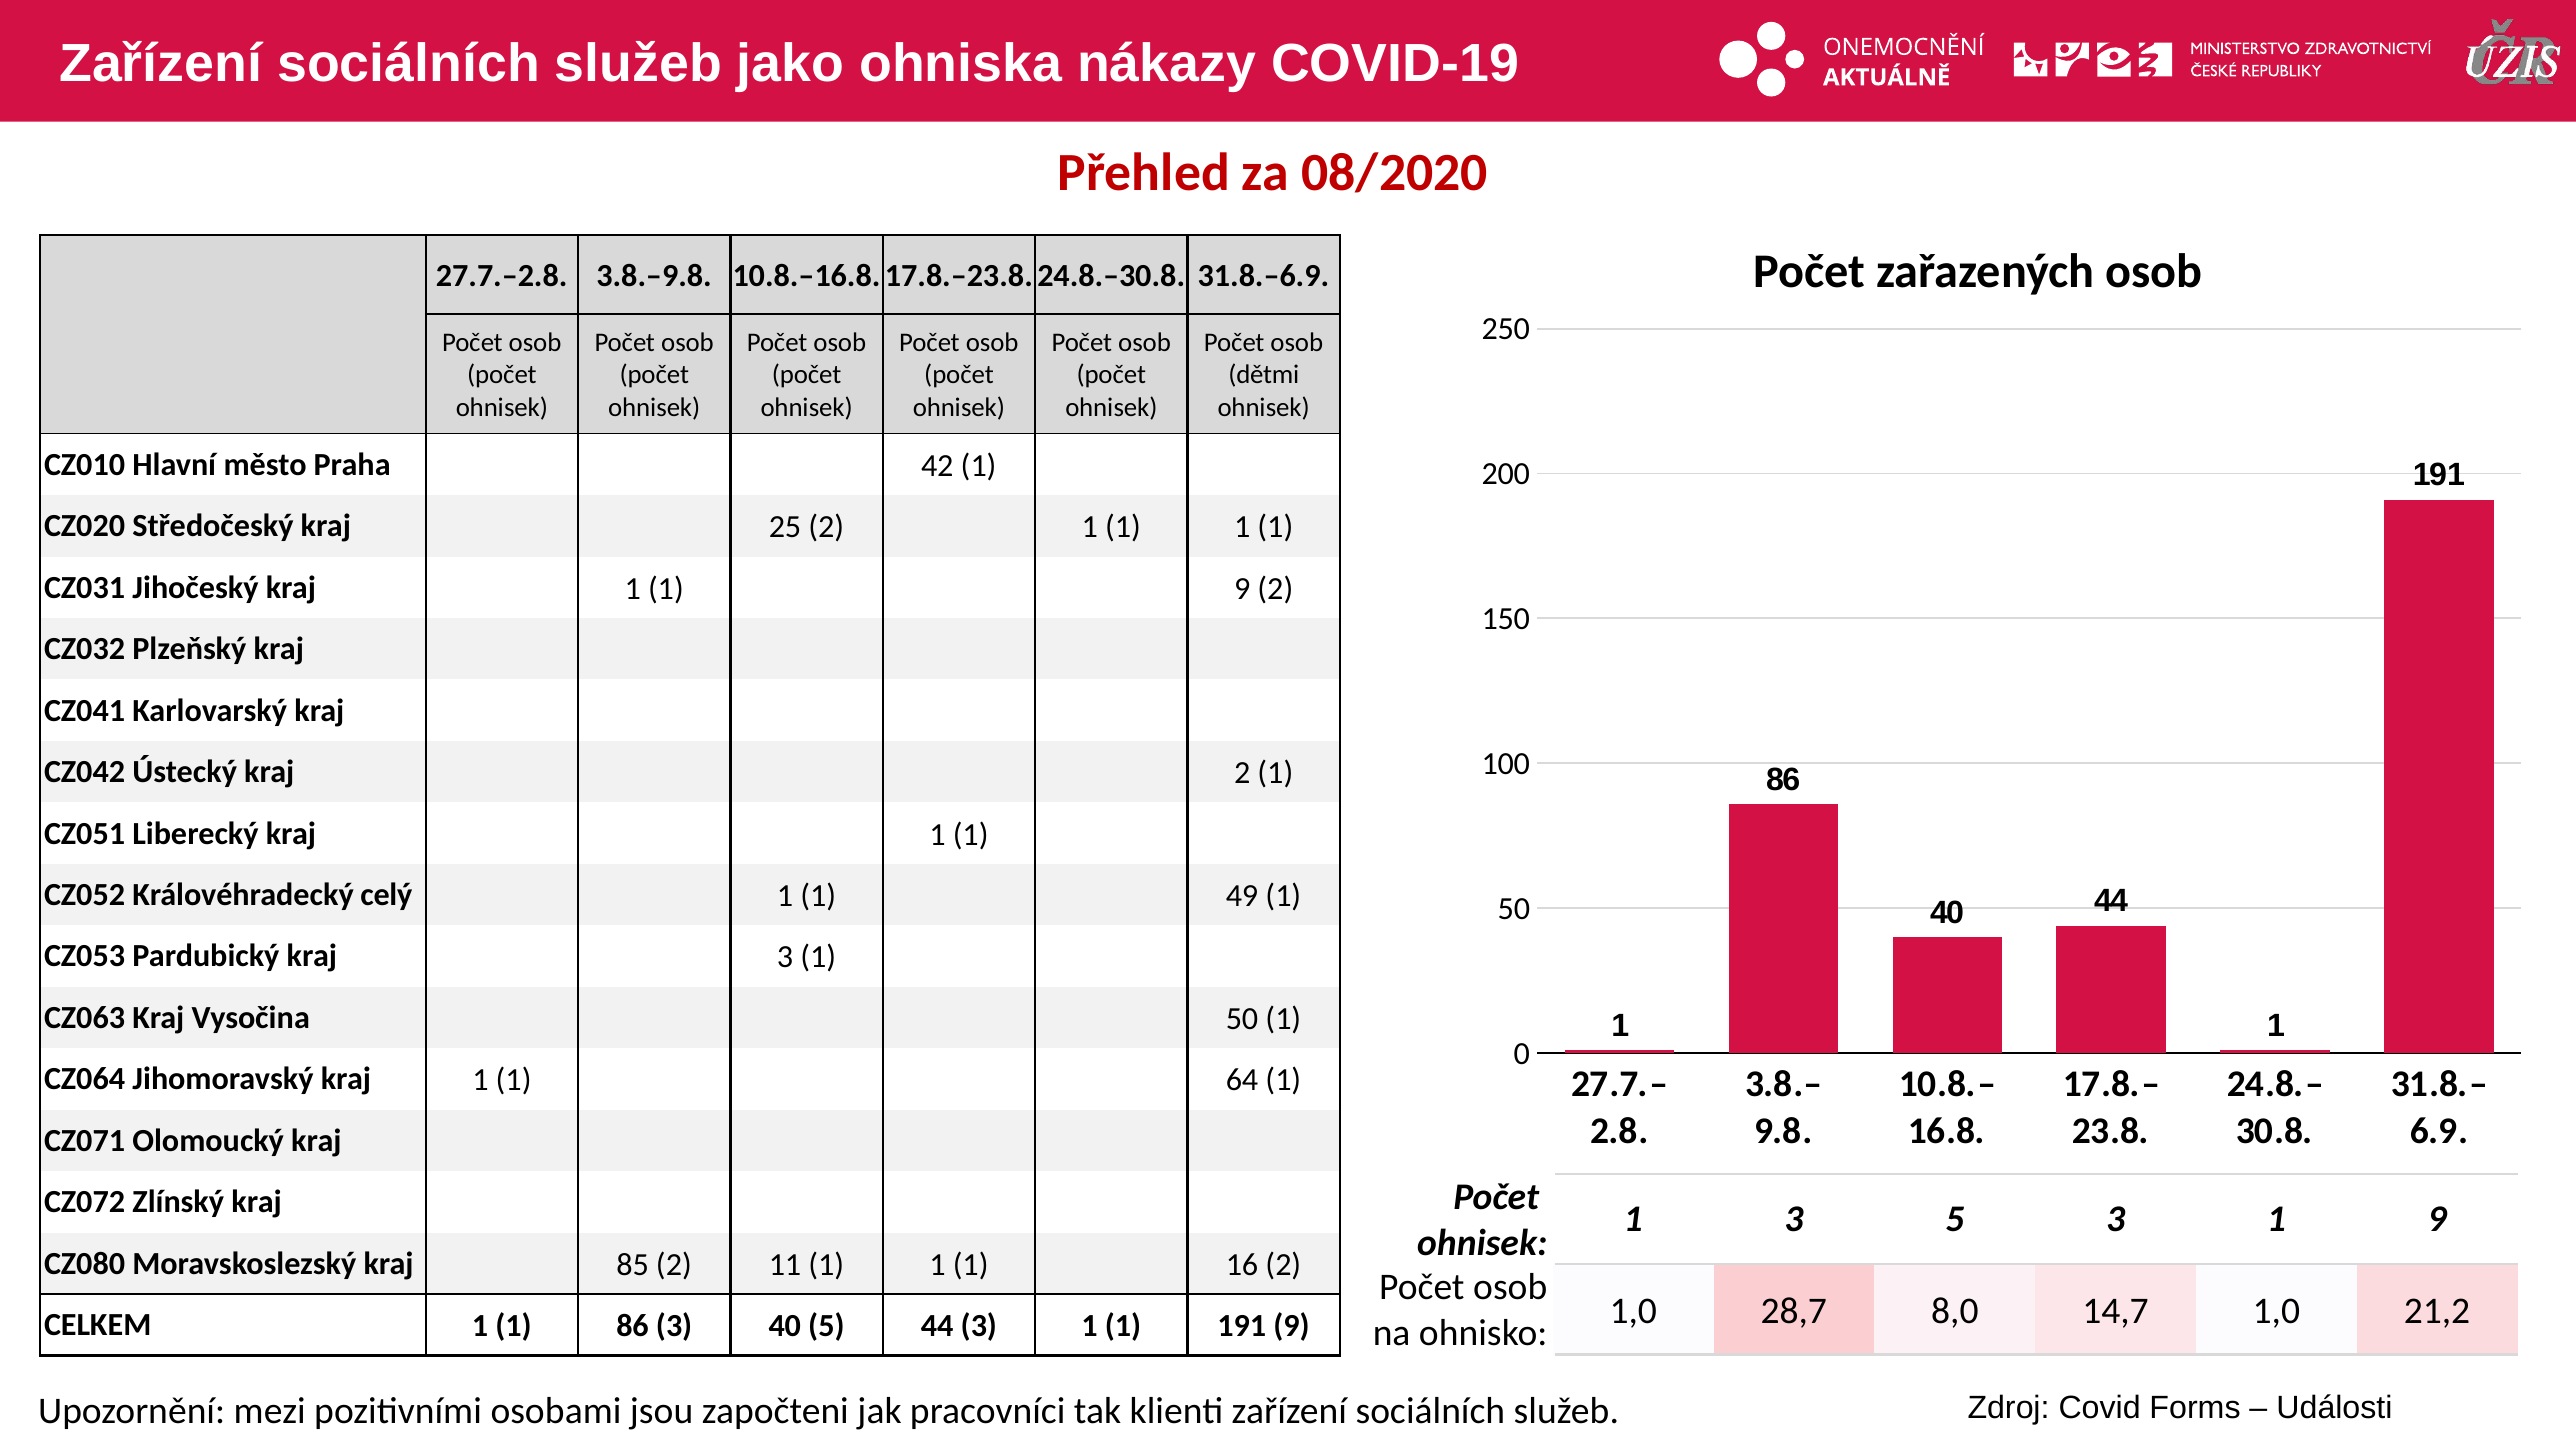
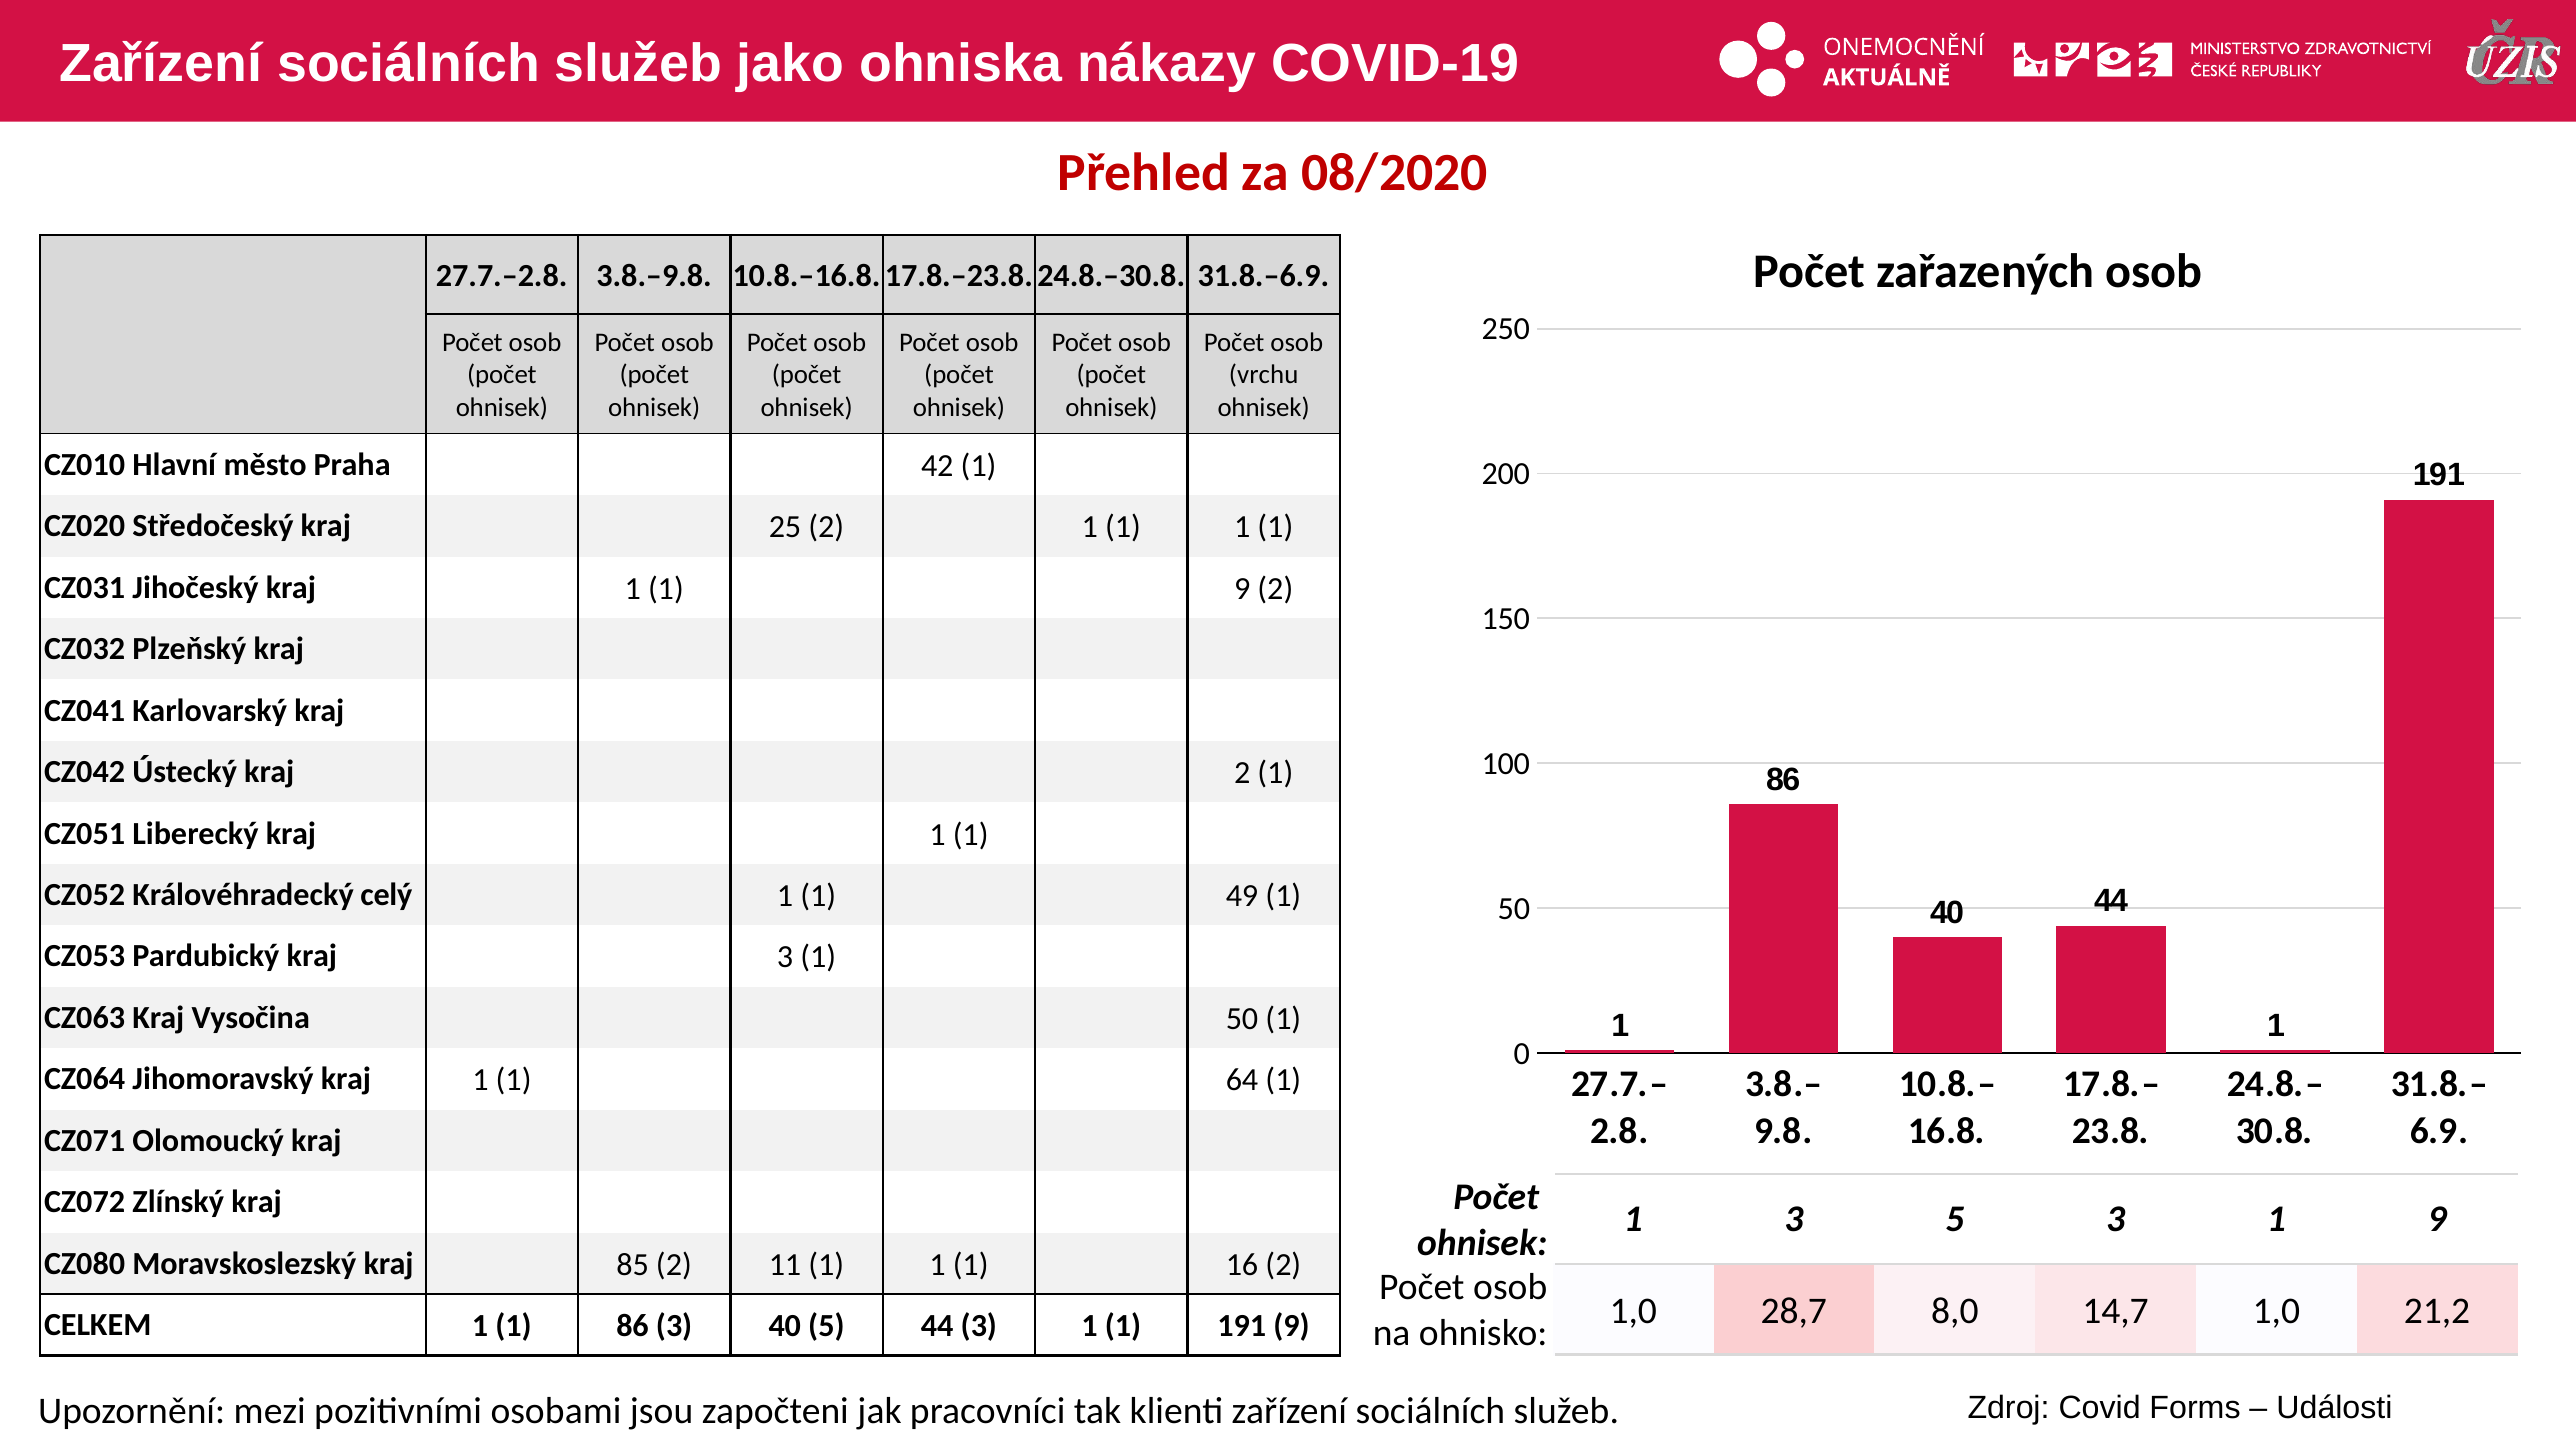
dětmi: dětmi -> vrchu
